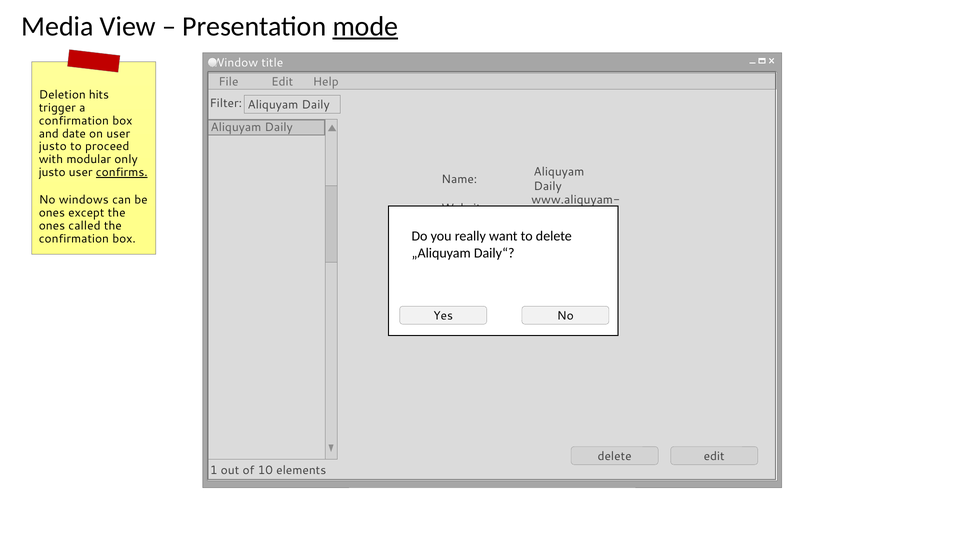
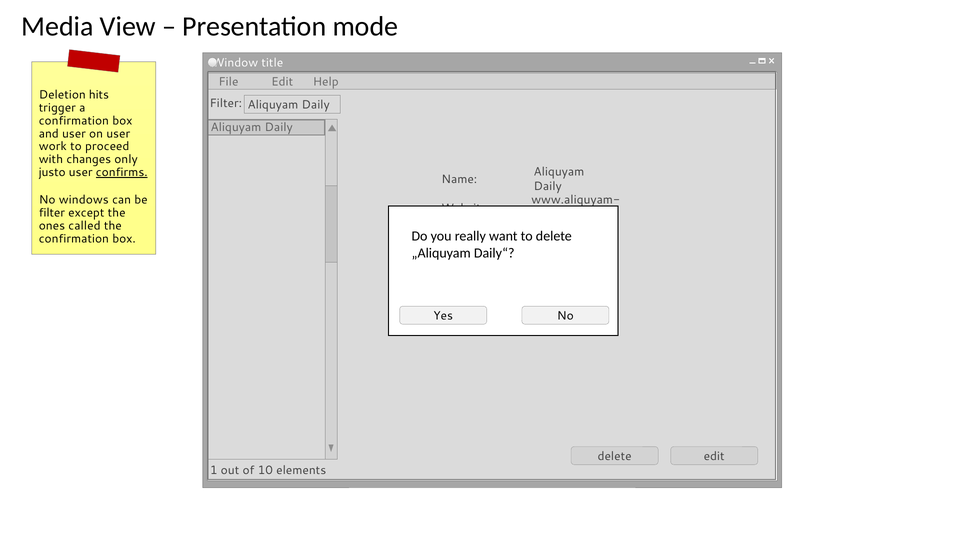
mode underline: present -> none
and date: date -> user
justo at (53, 146): justo -> work
modular: modular -> changes
ones at (52, 212): ones -> filter
